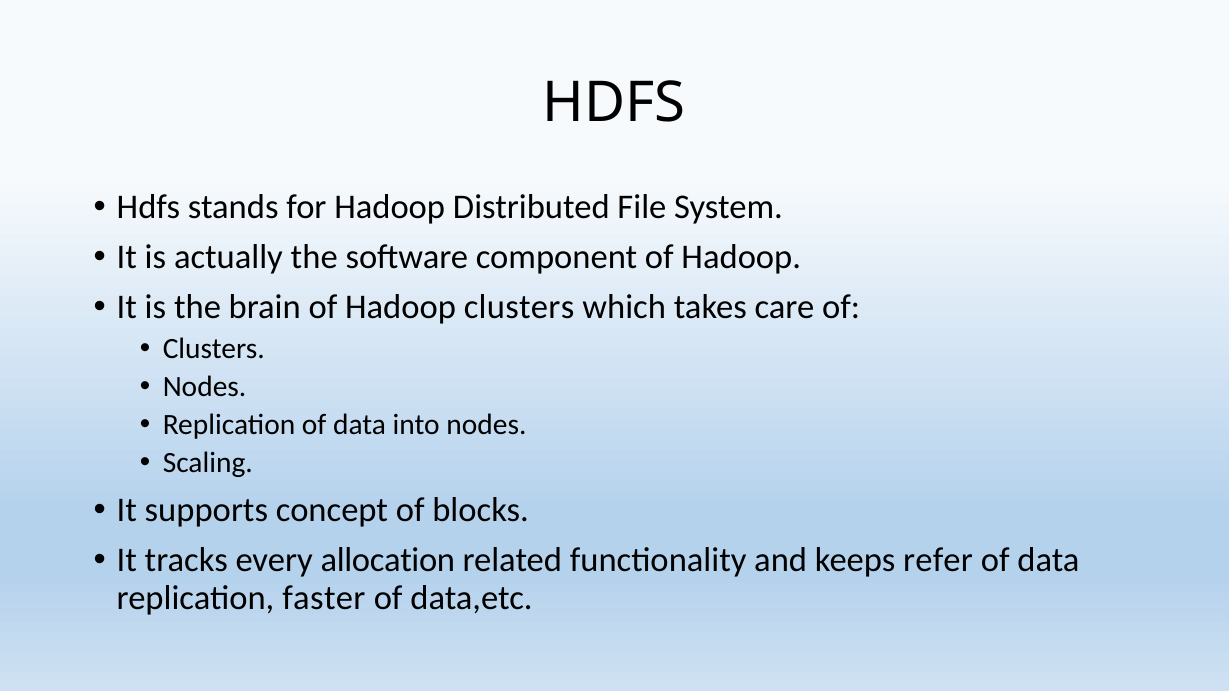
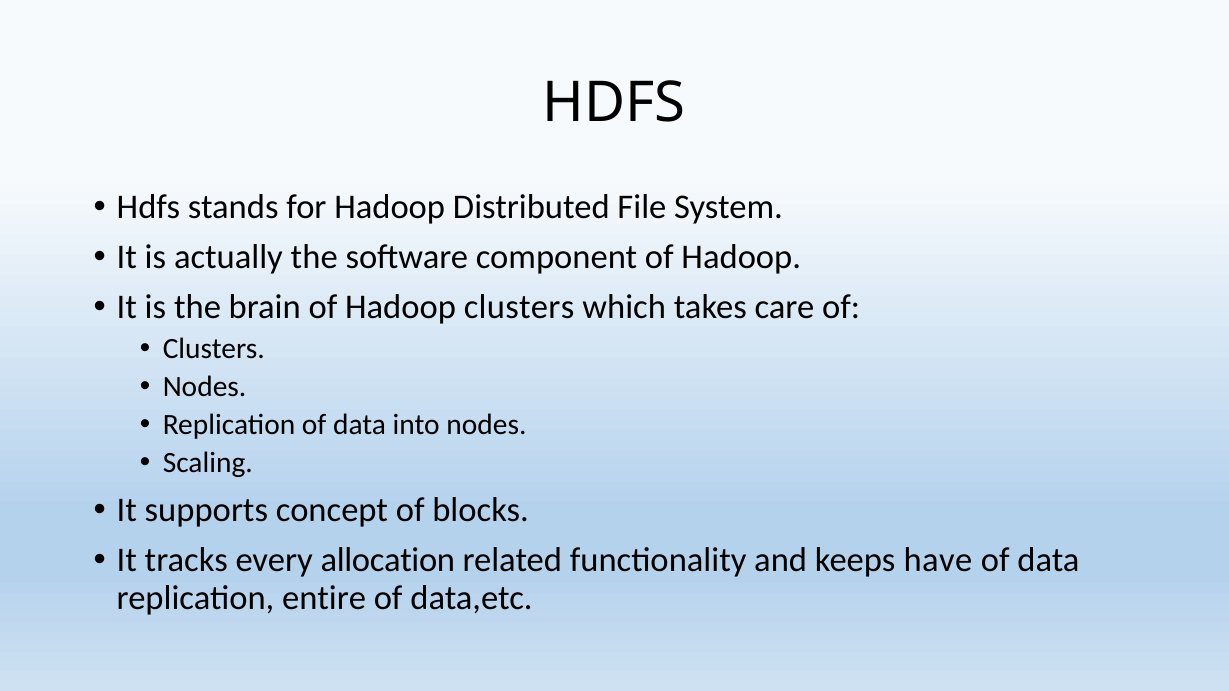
refer: refer -> have
faster: faster -> entire
